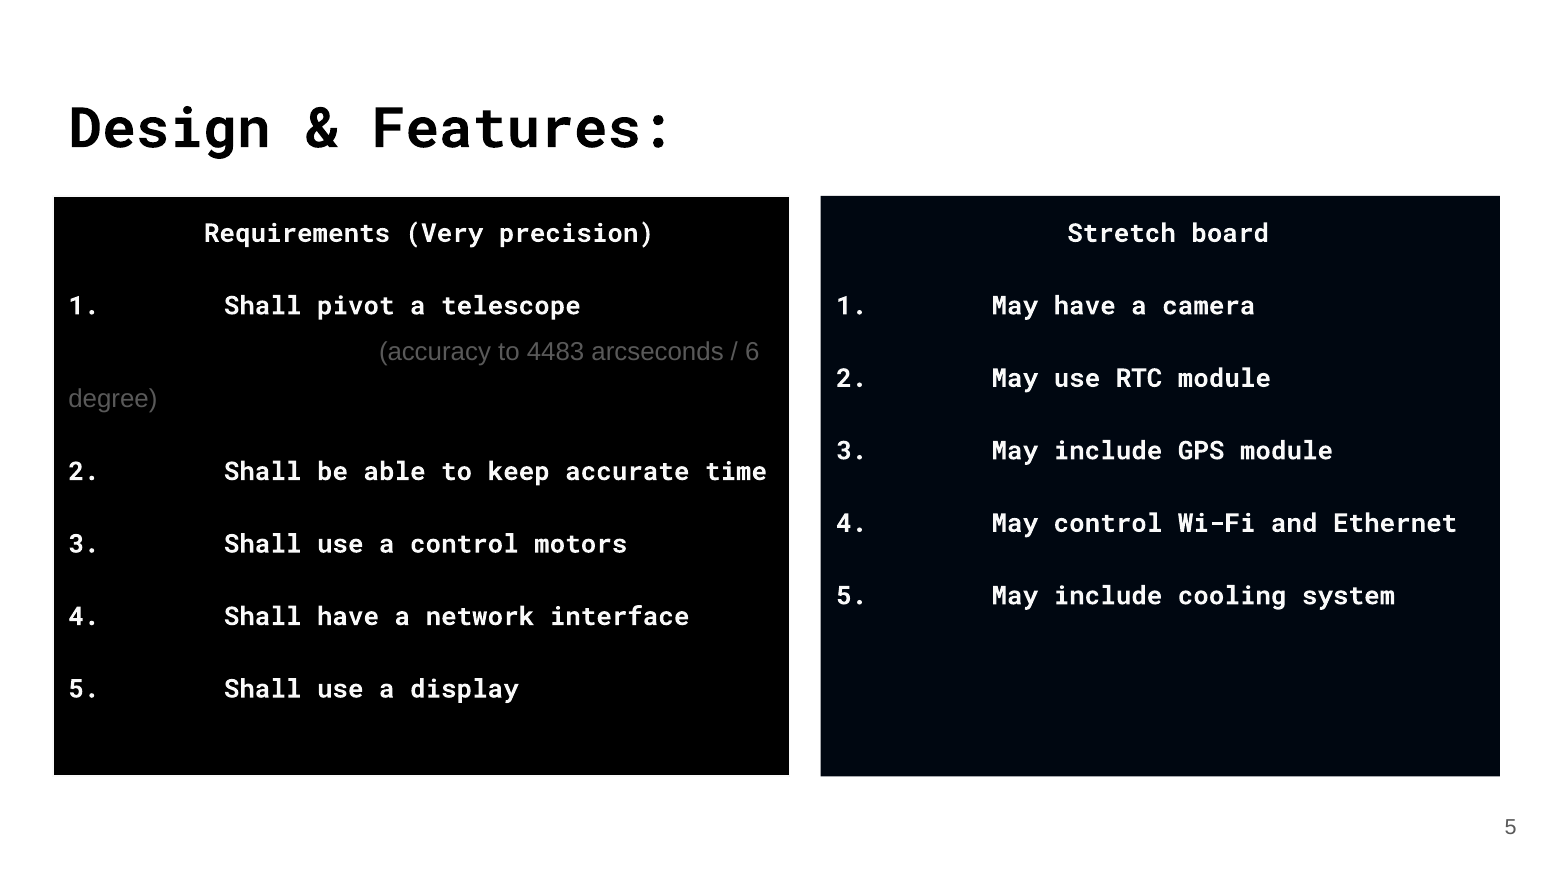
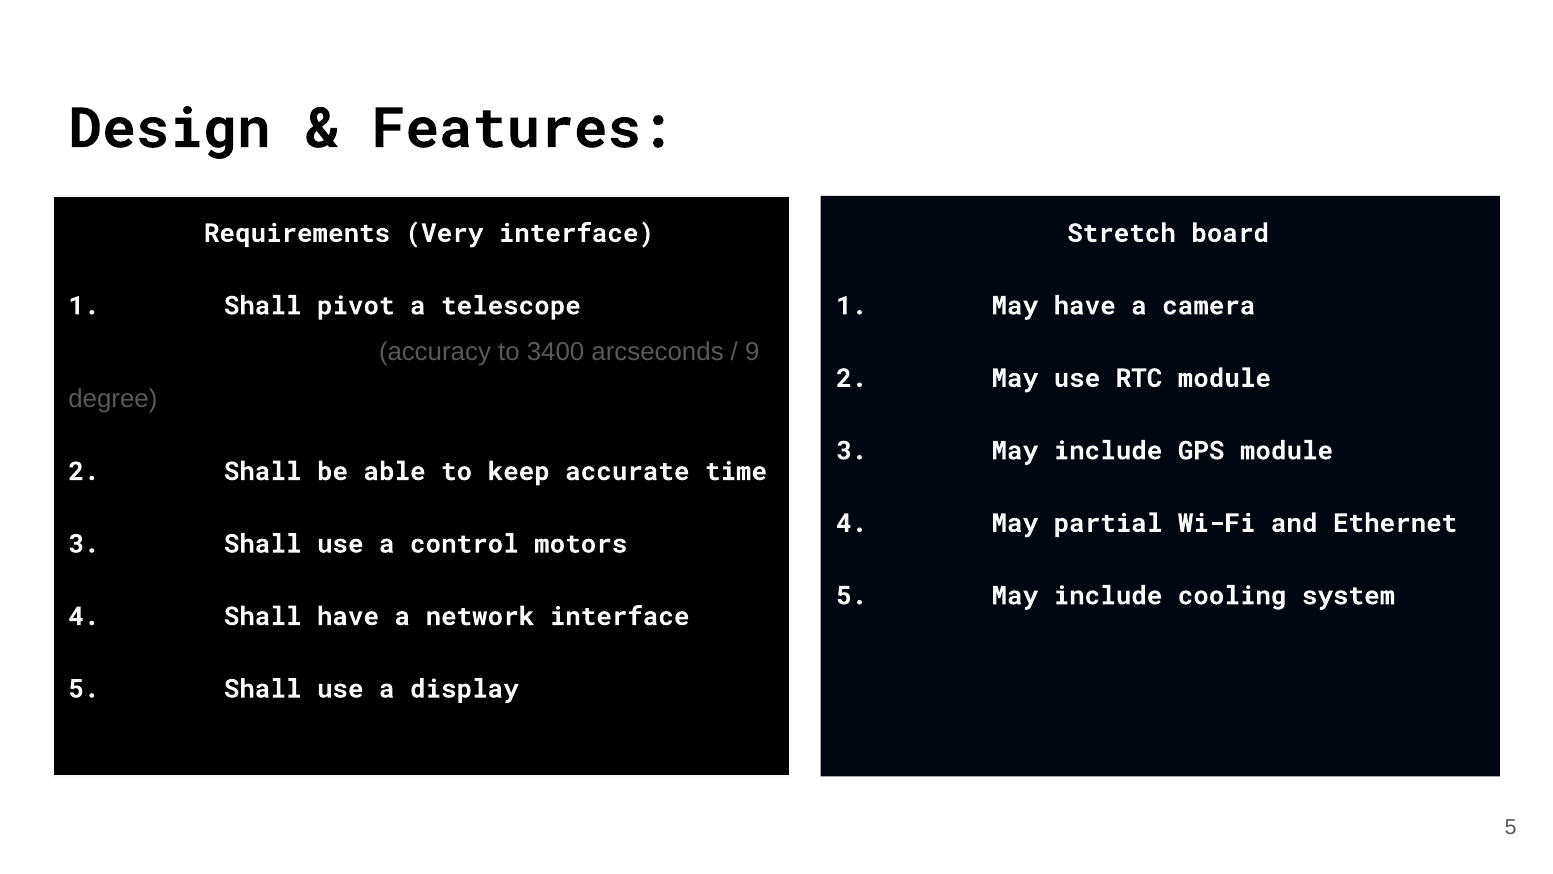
Very precision: precision -> interface
4483: 4483 -> 3400
6: 6 -> 9
May control: control -> partial
